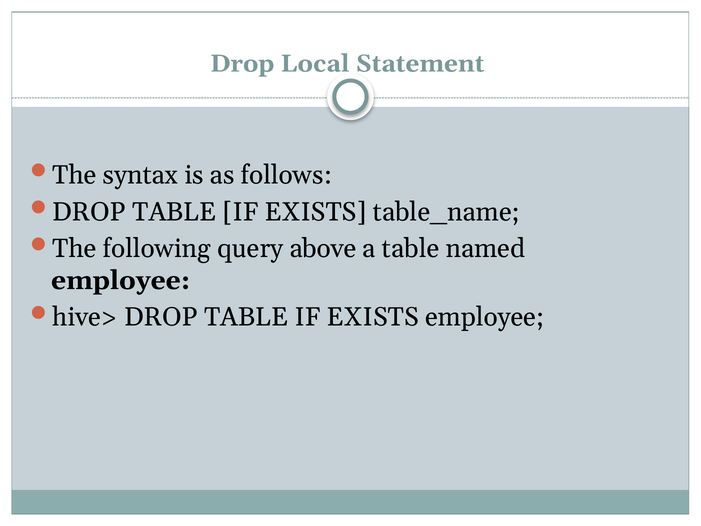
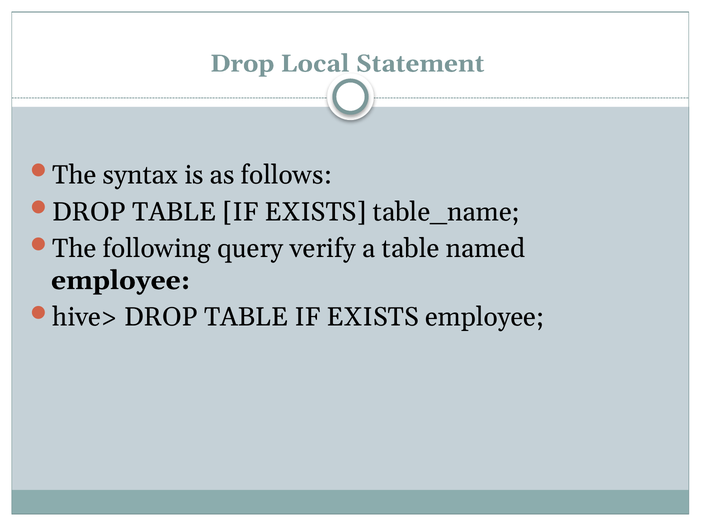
above: above -> verify
